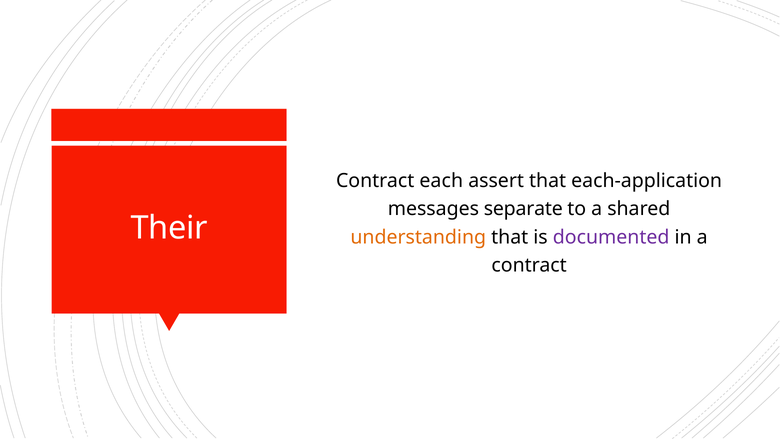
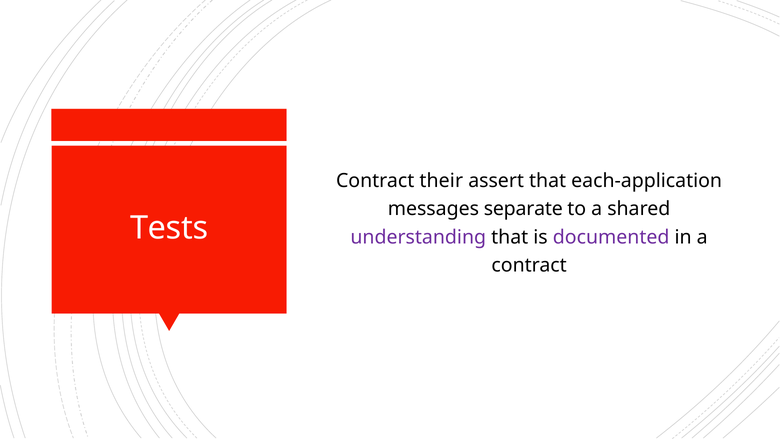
each: each -> their
Their: Their -> Tests
understanding colour: orange -> purple
